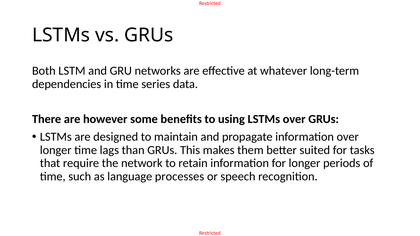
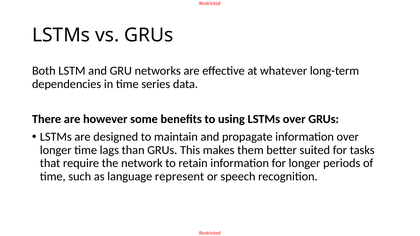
processes: processes -> represent
